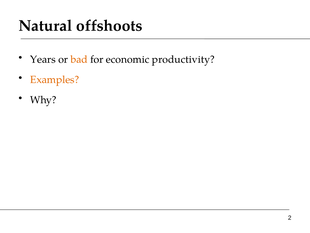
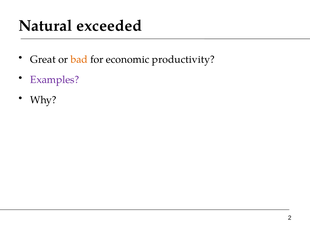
offshoots: offshoots -> exceeded
Years: Years -> Great
Examples colour: orange -> purple
